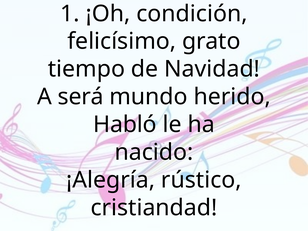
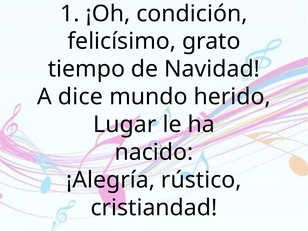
será: será -> dice
Habló: Habló -> Lugar
